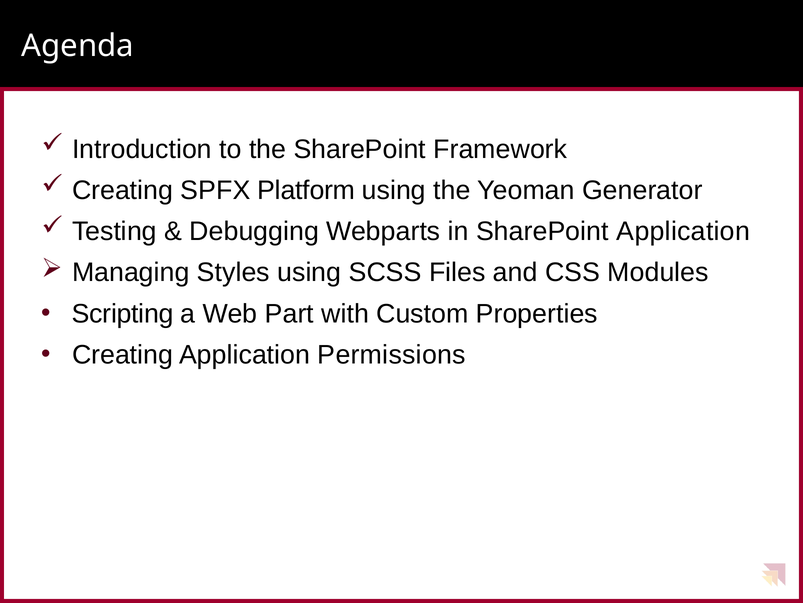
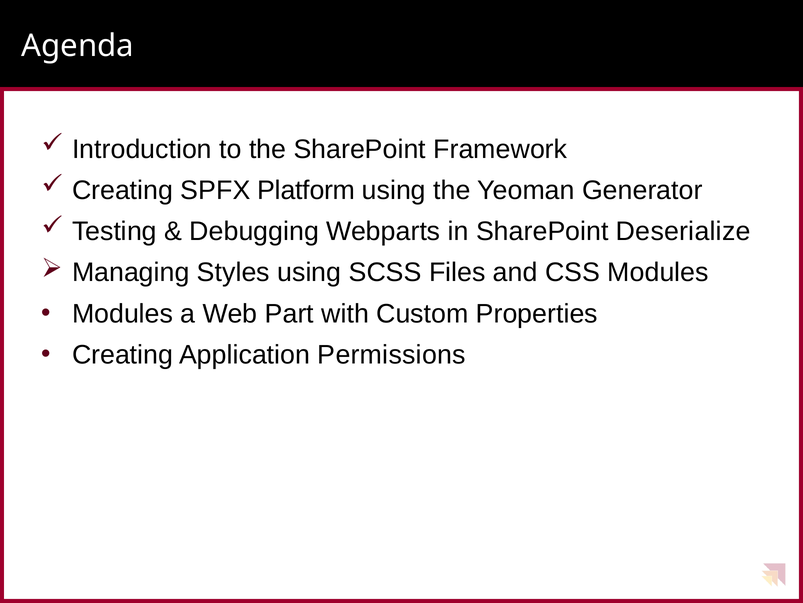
SharePoint Application: Application -> Deserialize
Scripting at (123, 313): Scripting -> Modules
